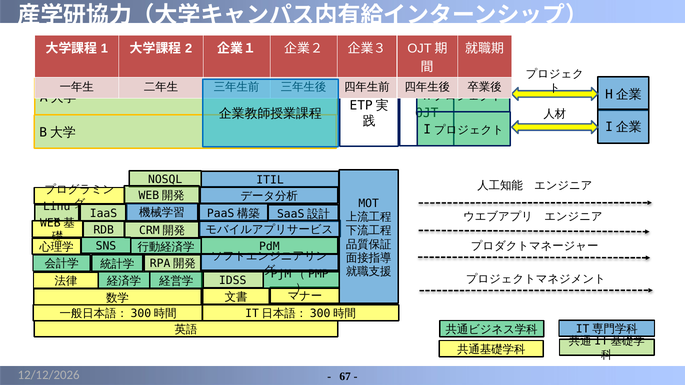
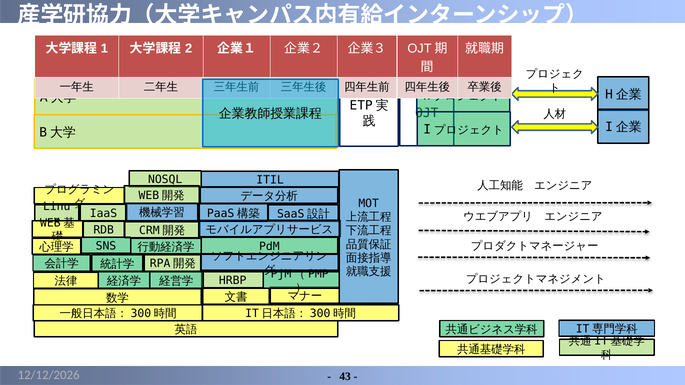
IDSS: IDSS -> HRBP
67: 67 -> 43
